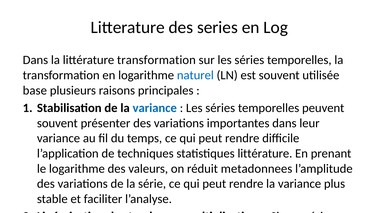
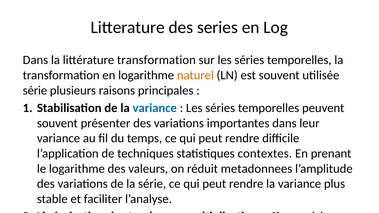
naturel colour: blue -> orange
base at (35, 90): base -> série
statistiques littérature: littérature -> contextes
